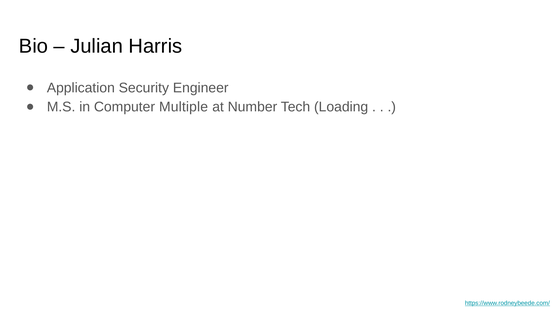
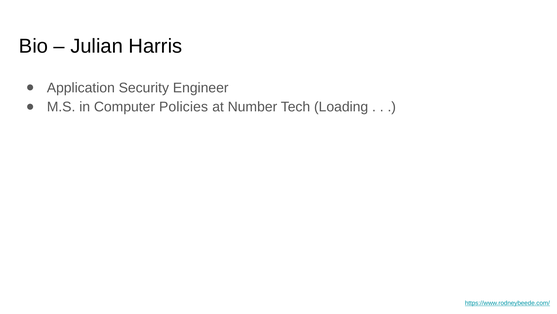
Multiple: Multiple -> Policies
